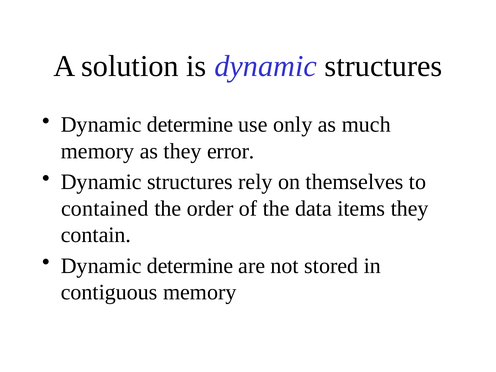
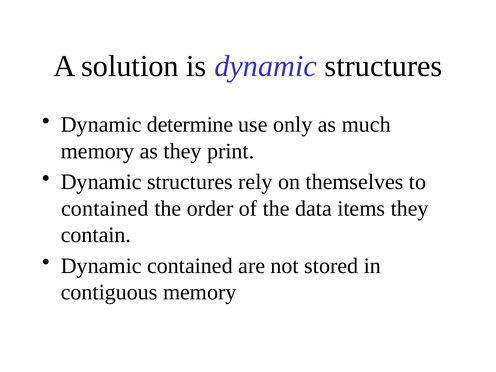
error: error -> print
determine at (190, 266): determine -> contained
